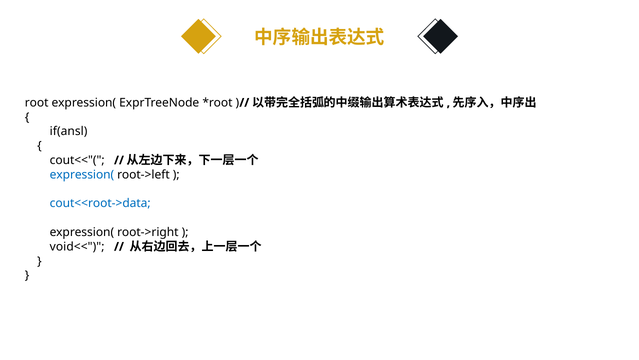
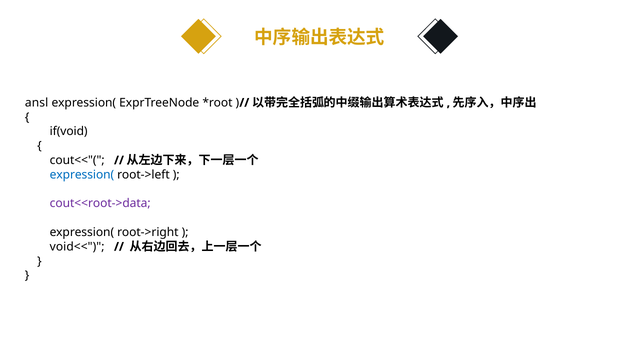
root: root -> ansl
if(ansl: if(ansl -> if(void
cout<<root->data colour: blue -> purple
